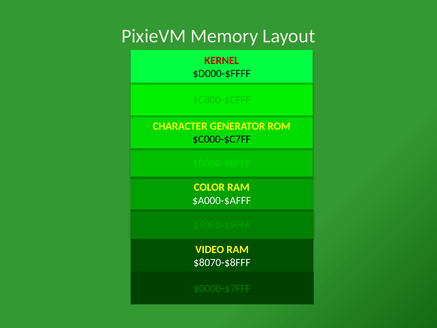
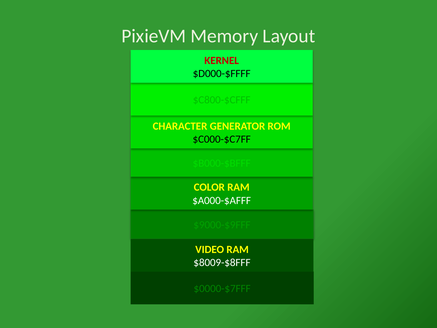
$8070-$8FFF: $8070-$8FFF -> $8009-$8FFF
